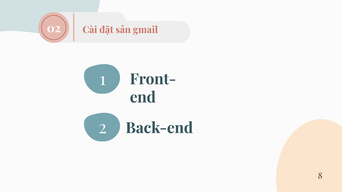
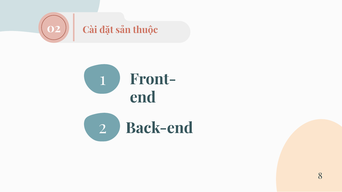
gmail: gmail -> thuộc
